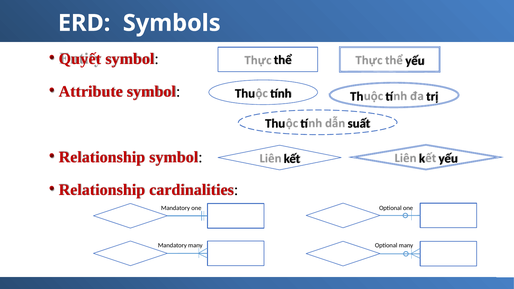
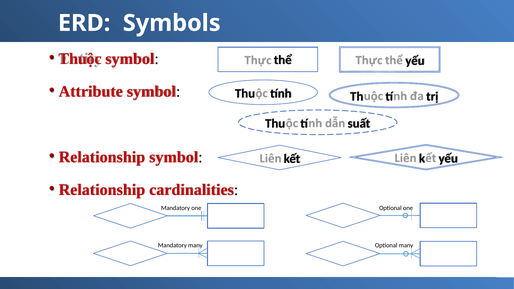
Quyết: Quyết -> Thuộc
